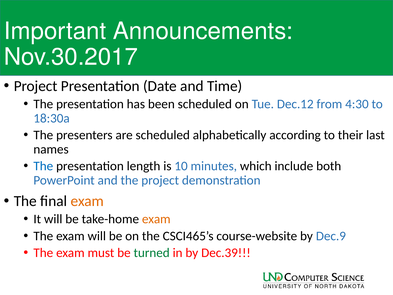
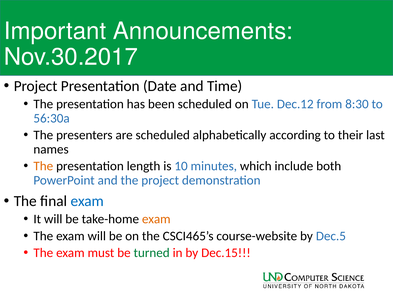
4:30: 4:30 -> 8:30
18:30a: 18:30a -> 56:30a
The at (43, 166) colour: blue -> orange
exam at (87, 201) colour: orange -> blue
Dec.9: Dec.9 -> Dec.5
Dec.39: Dec.39 -> Dec.15
